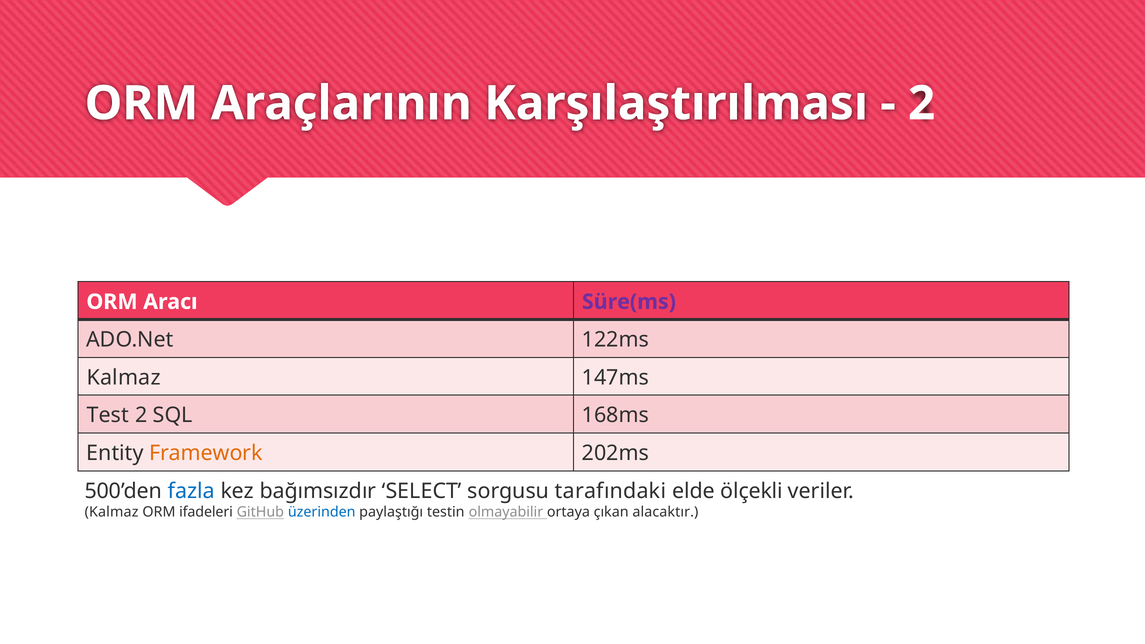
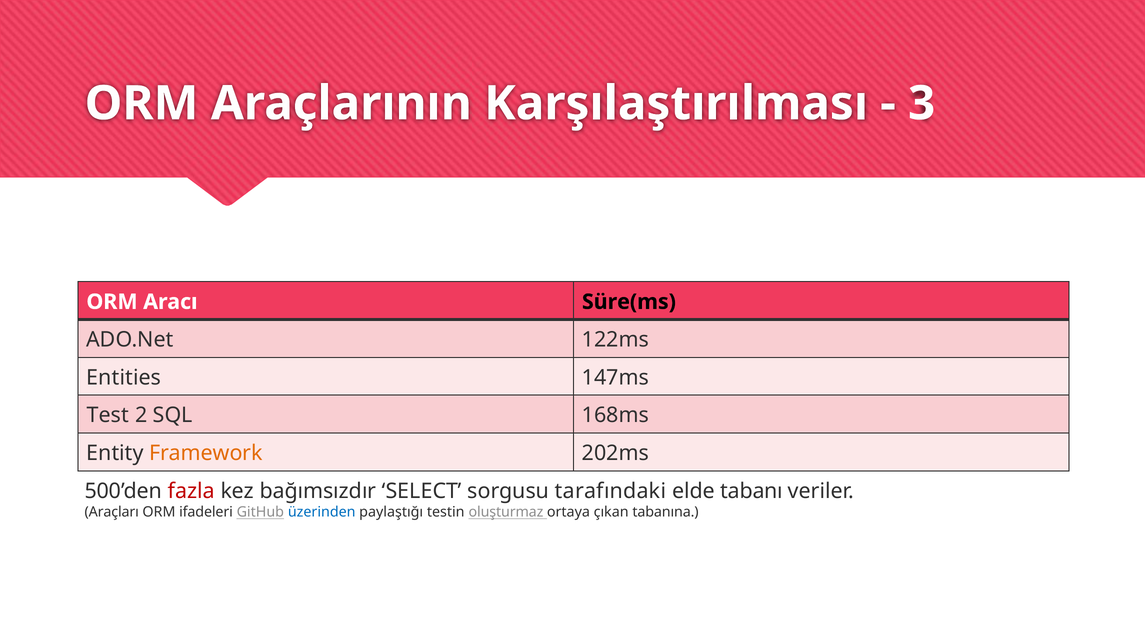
2 at (922, 104): 2 -> 3
Süre(ms colour: purple -> black
Kalmaz at (124, 378): Kalmaz -> Entities
fazla colour: blue -> red
ölçekli: ölçekli -> tabanı
Kalmaz at (112, 512): Kalmaz -> Araçları
olmayabilir: olmayabilir -> oluşturmaz
alacaktır: alacaktır -> tabanına
